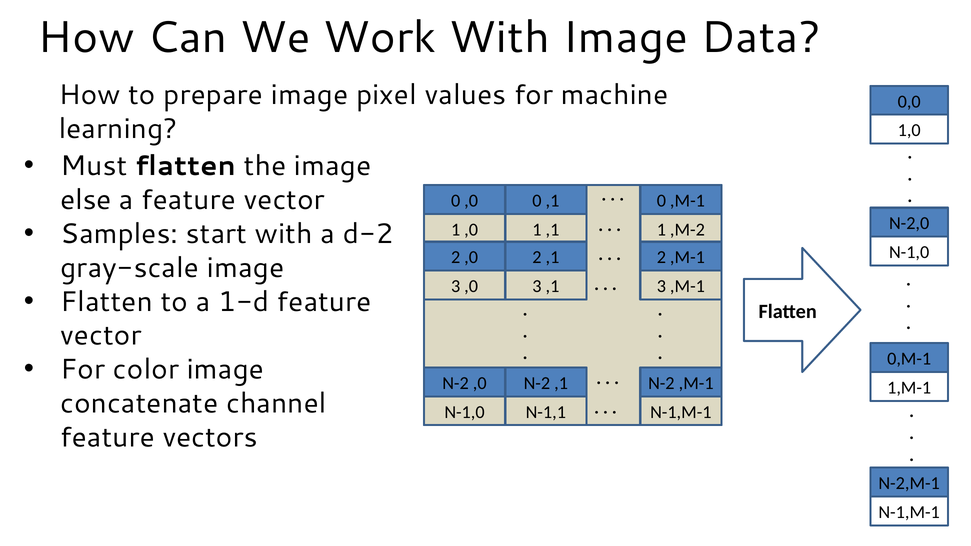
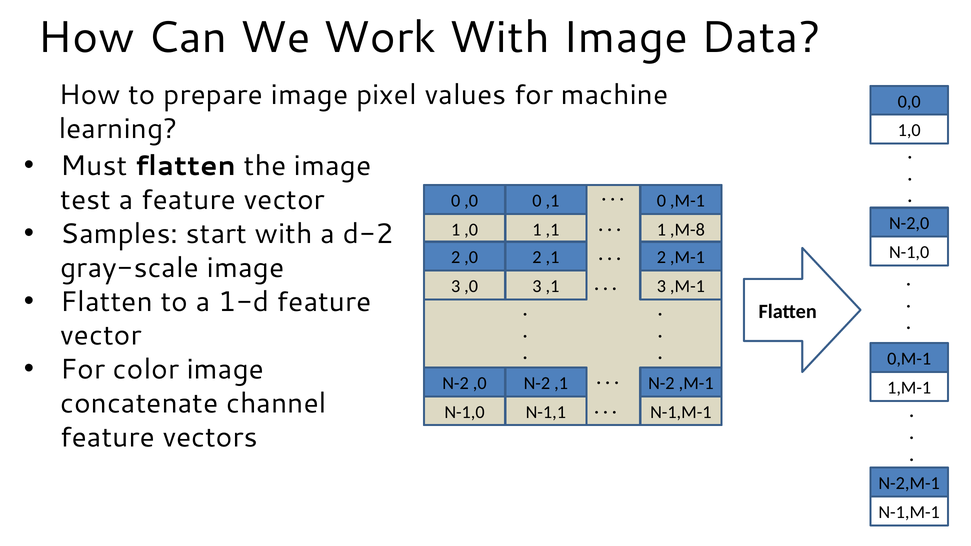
else: else -> test
,M-2: ,M-2 -> ,M-8
